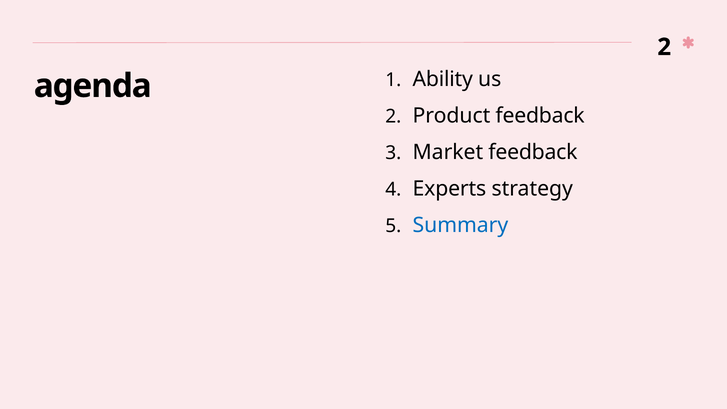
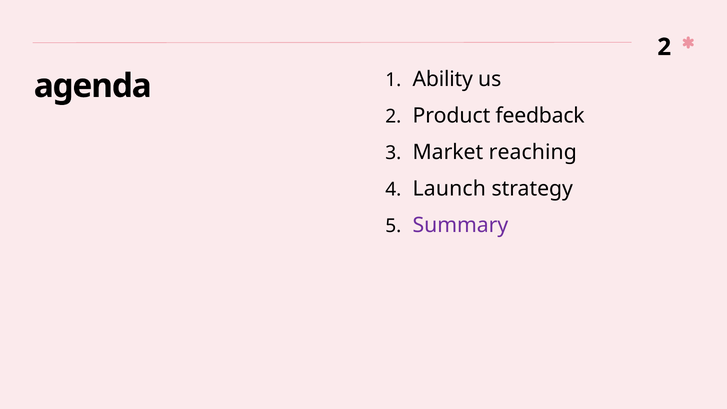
Market feedback: feedback -> reaching
Experts: Experts -> Launch
Summary colour: blue -> purple
